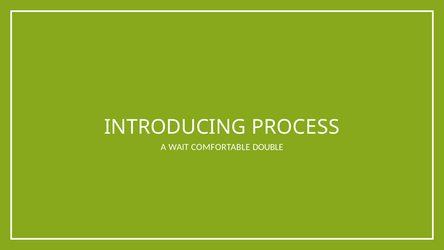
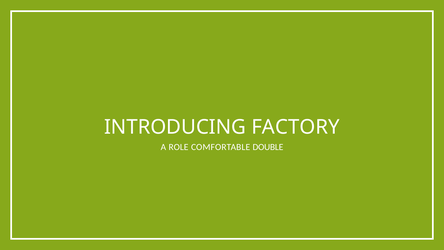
PROCESS: PROCESS -> FACTORY
WAIT: WAIT -> ROLE
